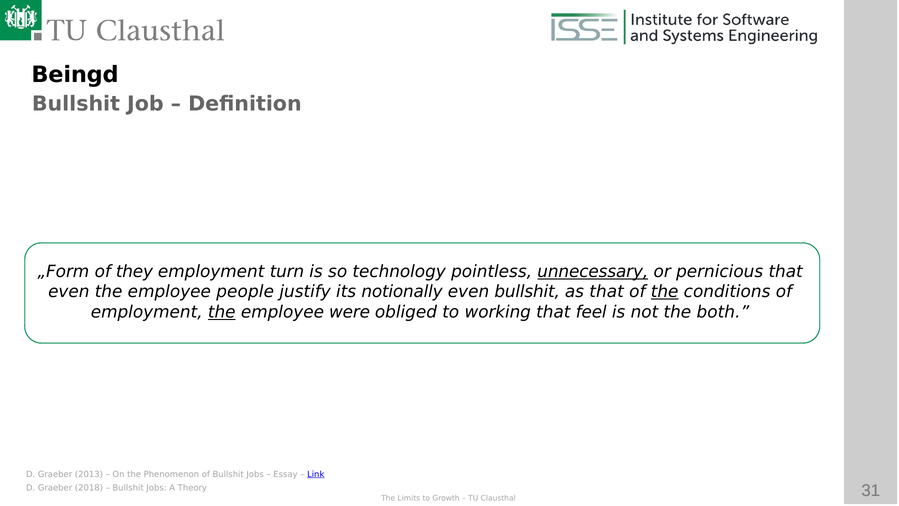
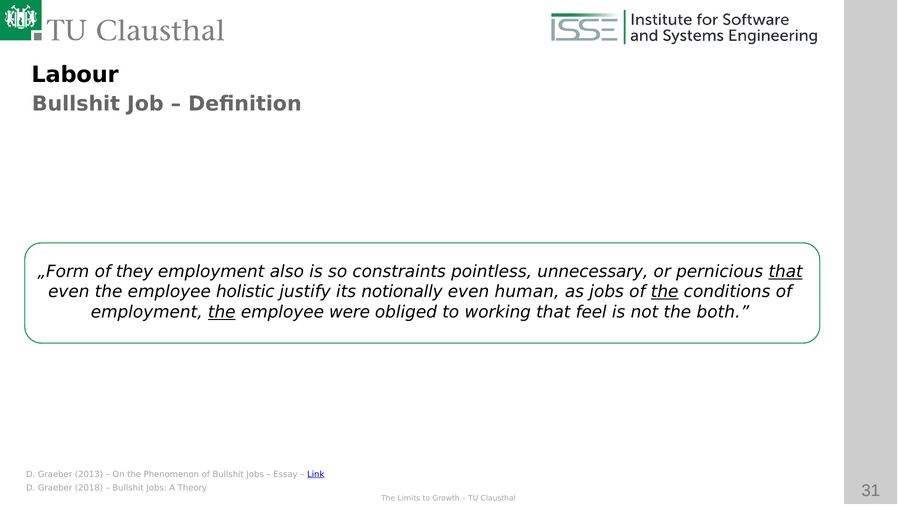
Beingd: Beingd -> Labour
turn: turn -> also
technology: technology -> constraints
unnecessary underline: present -> none
that at (786, 271) underline: none -> present
people: people -> holistic
even bullshit: bullshit -> human
as that: that -> jobs
